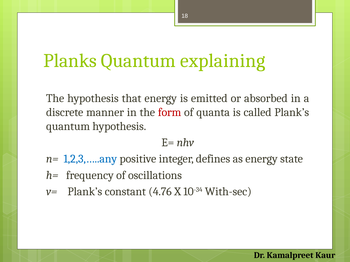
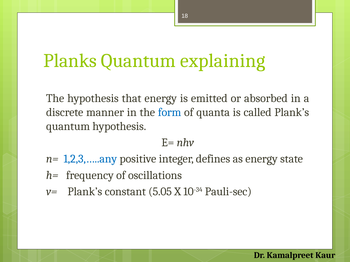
form colour: red -> blue
4.76: 4.76 -> 5.05
With-sec: With-sec -> Pauli-sec
